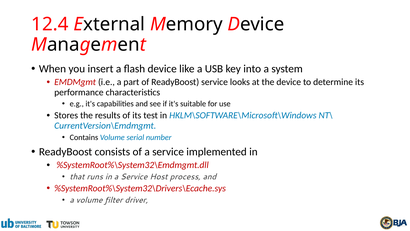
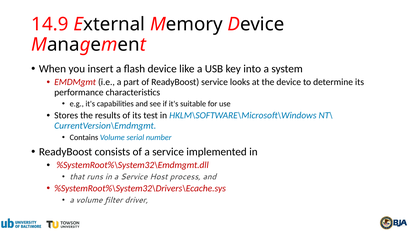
12.4: 12.4 -> 14.9
